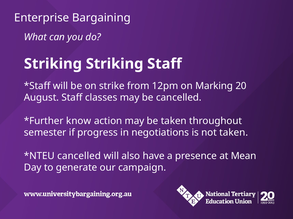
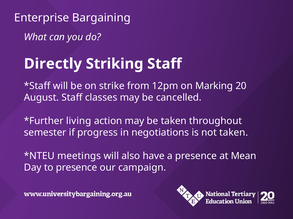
Striking at (53, 64): Striking -> Directly
know: know -> living
cancelled at (79, 156): cancelled -> meetings
to generate: generate -> presence
